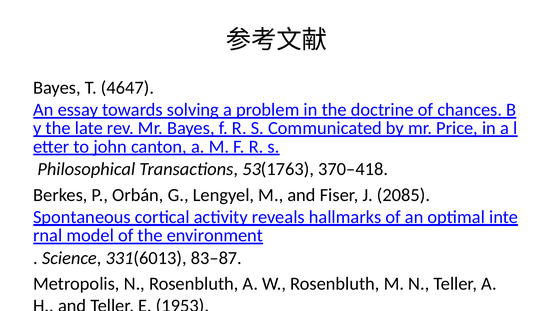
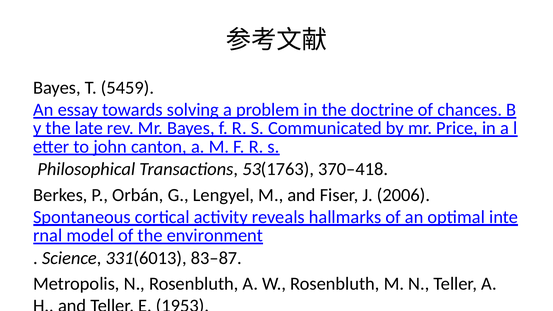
4647: 4647 -> 5459
2085: 2085 -> 2006
